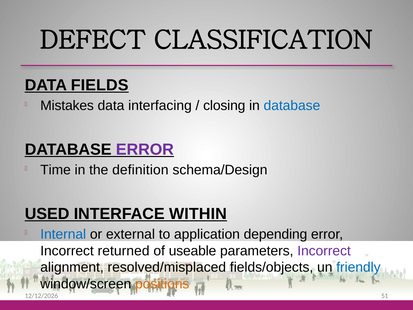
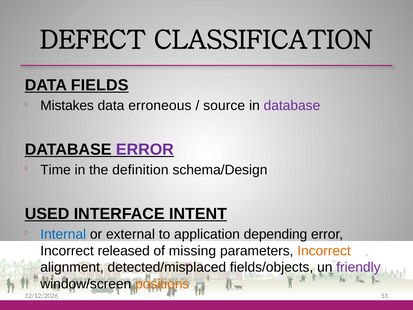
interfacing: interfacing -> erroneous
closing: closing -> source
database at (292, 106) colour: blue -> purple
WITHIN: WITHIN -> INTENT
returned: returned -> released
useable: useable -> missing
Incorrect at (324, 251) colour: purple -> orange
resolved/misplaced: resolved/misplaced -> detected/misplaced
friendly colour: blue -> purple
